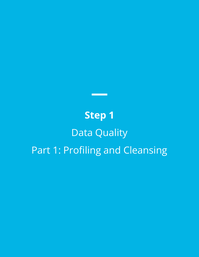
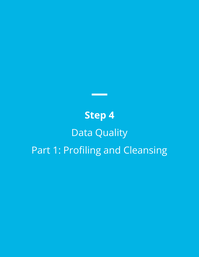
Step 1: 1 -> 4
